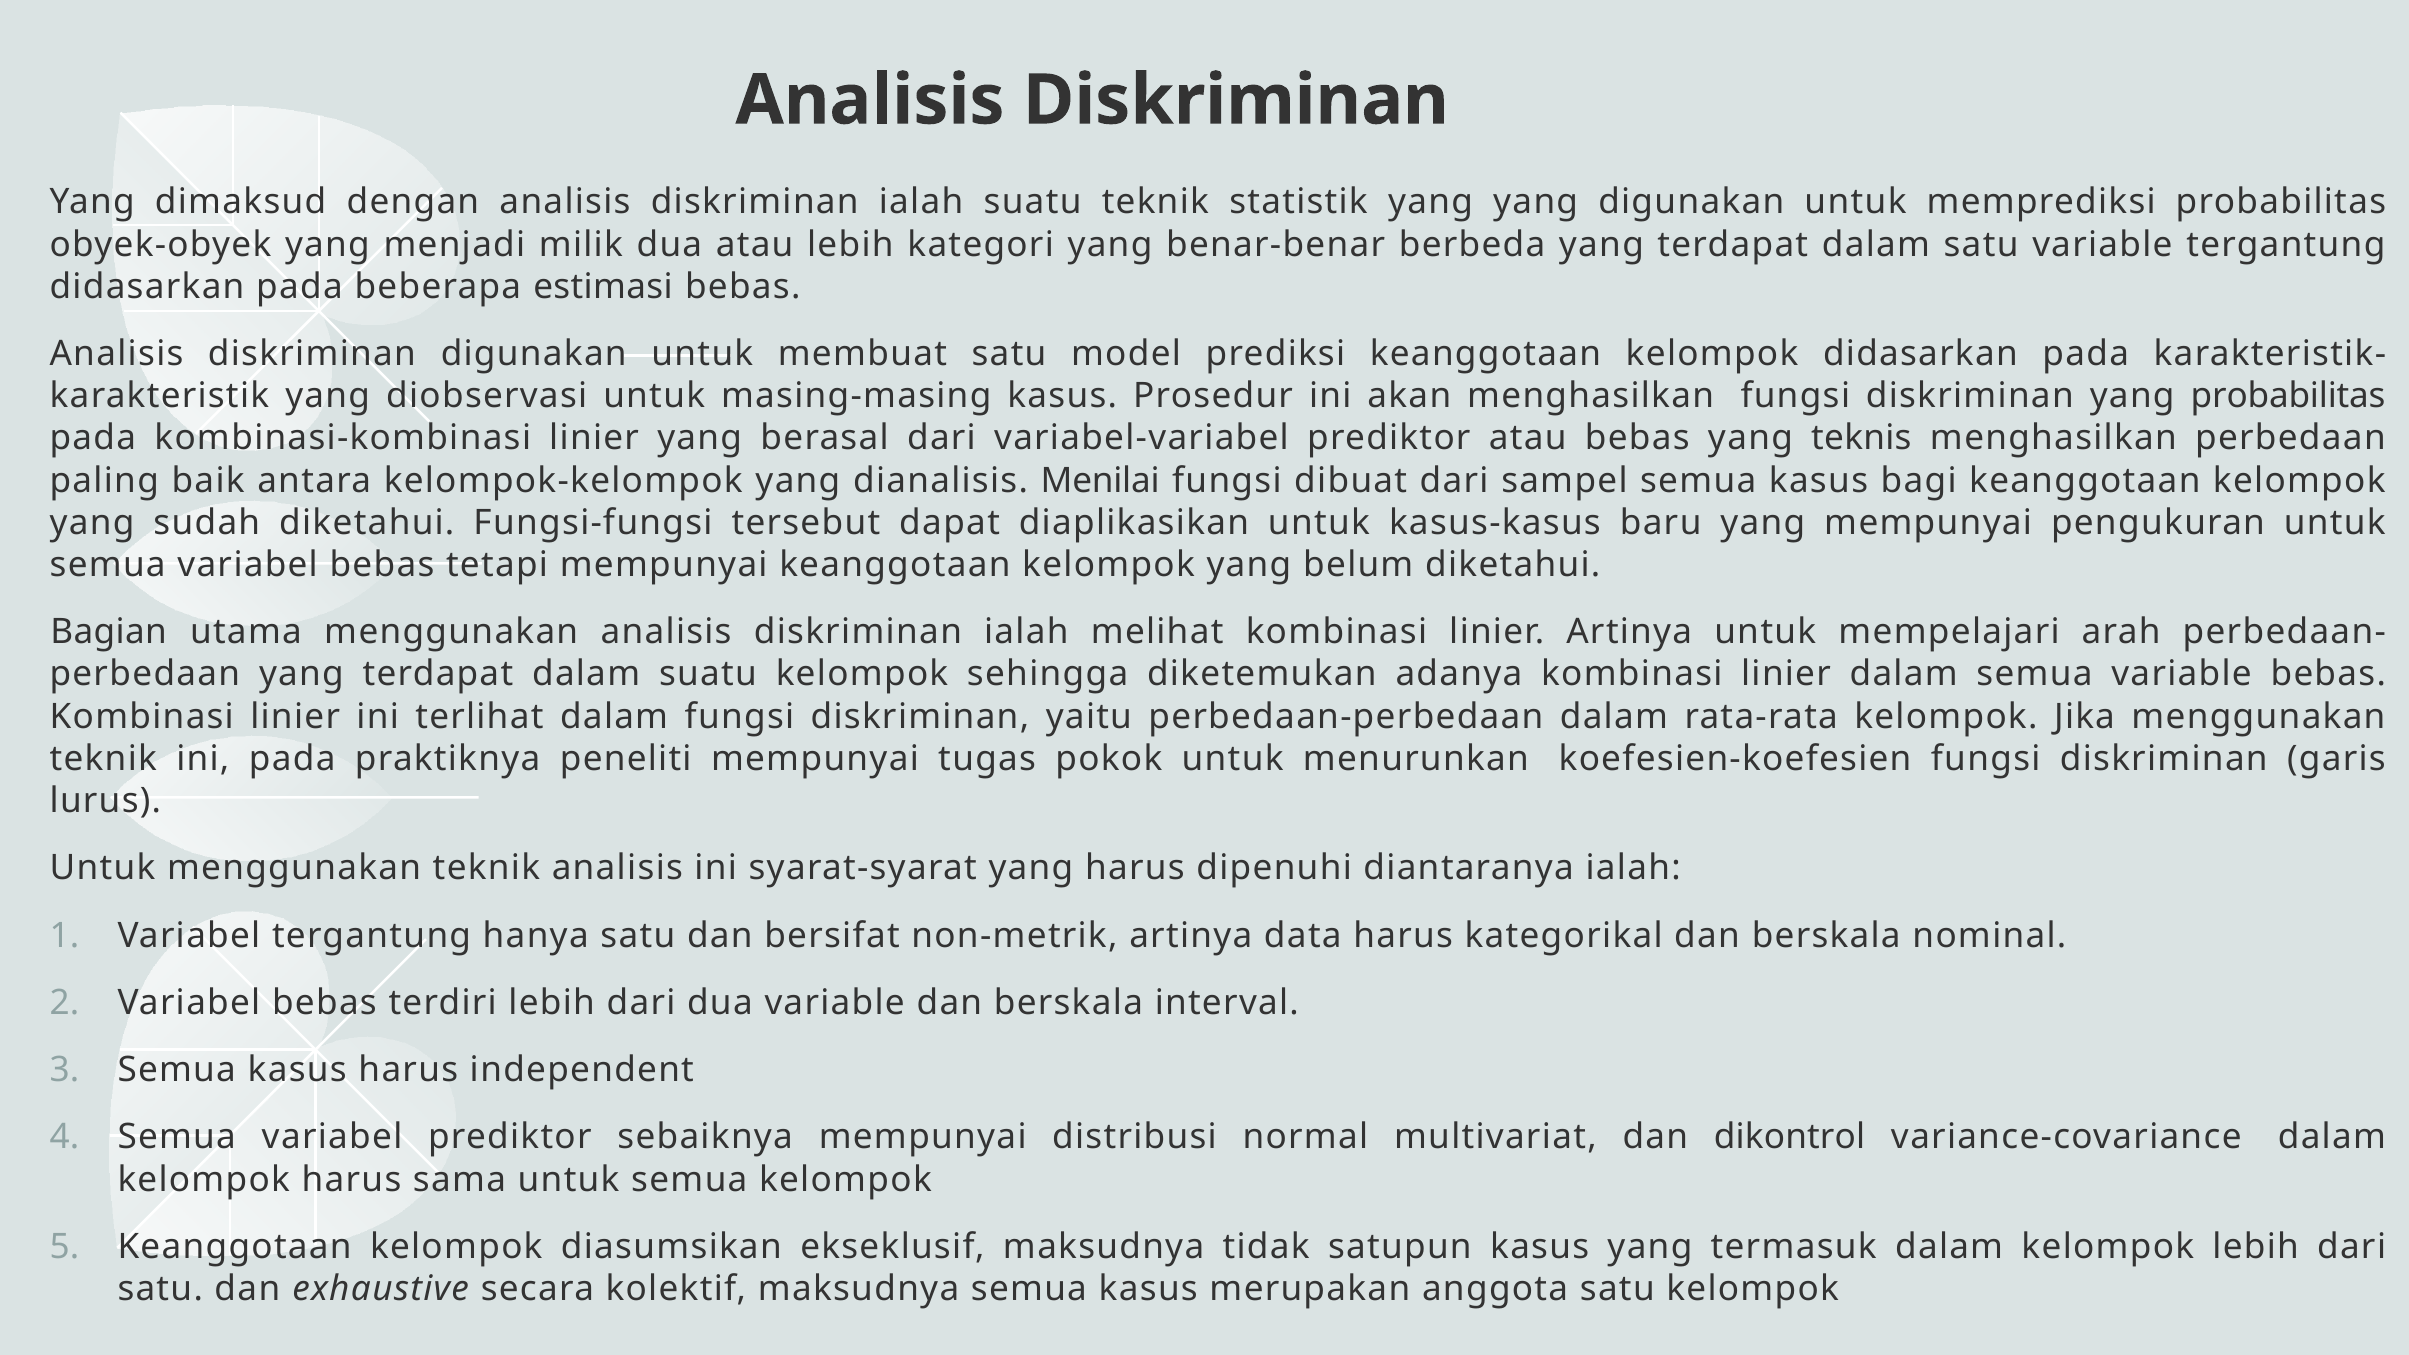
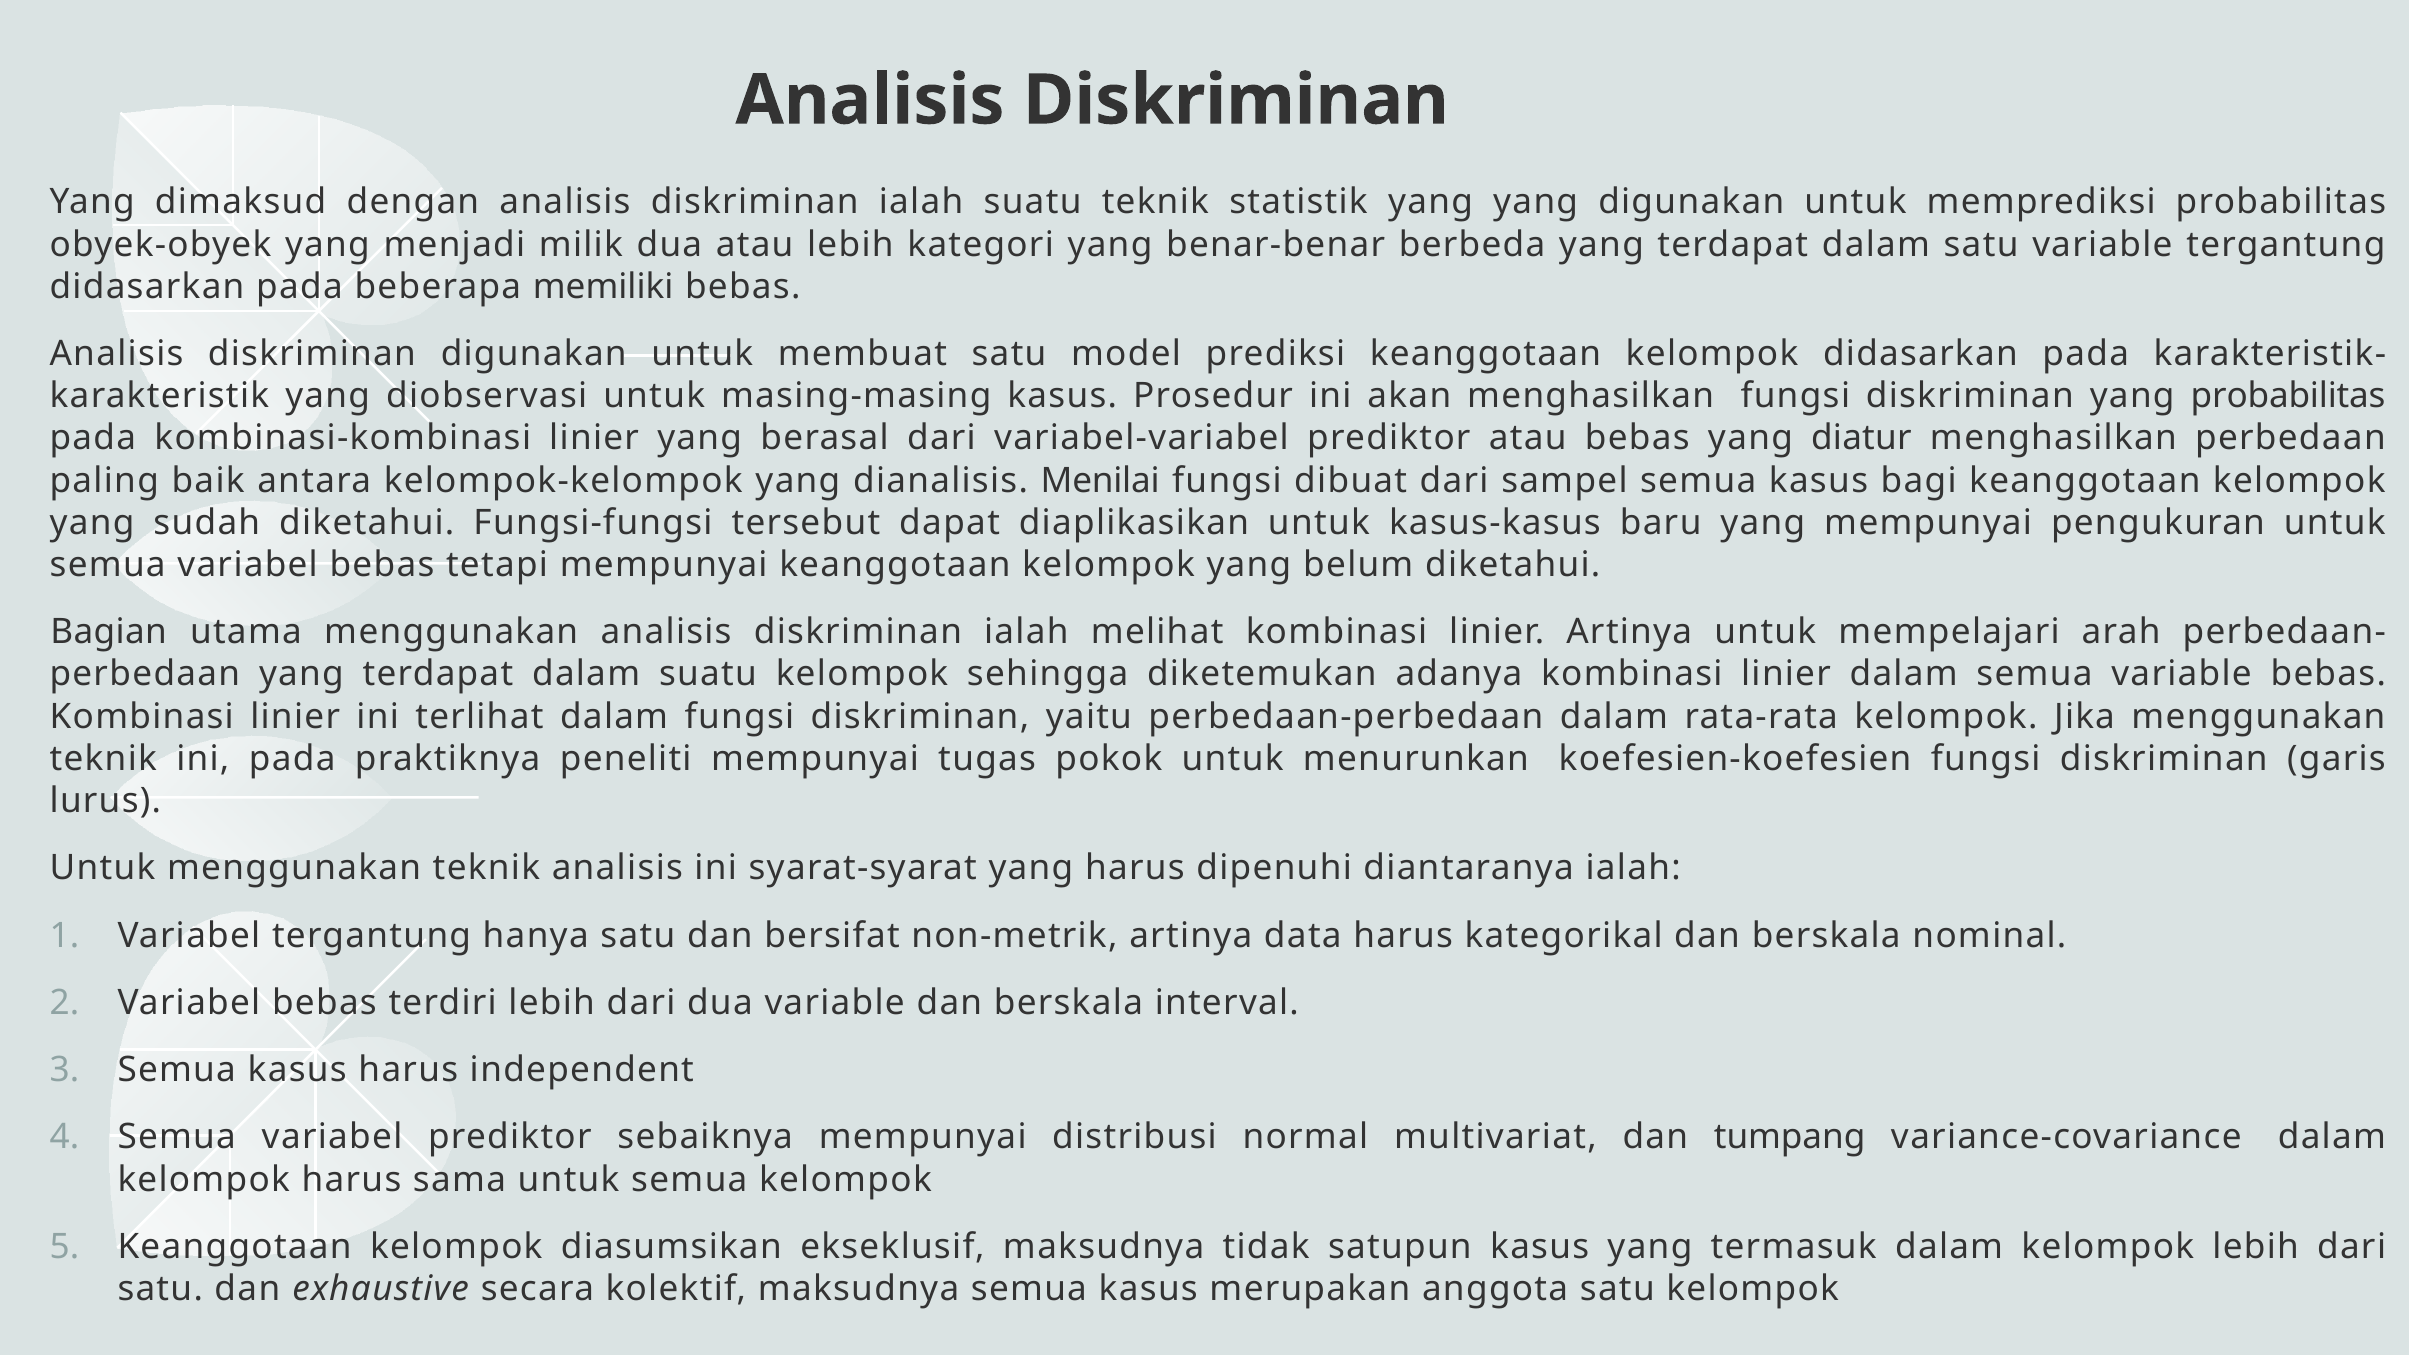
estimasi: estimasi -> memiliki
teknis: teknis -> diatur
dikontrol: dikontrol -> tumpang
